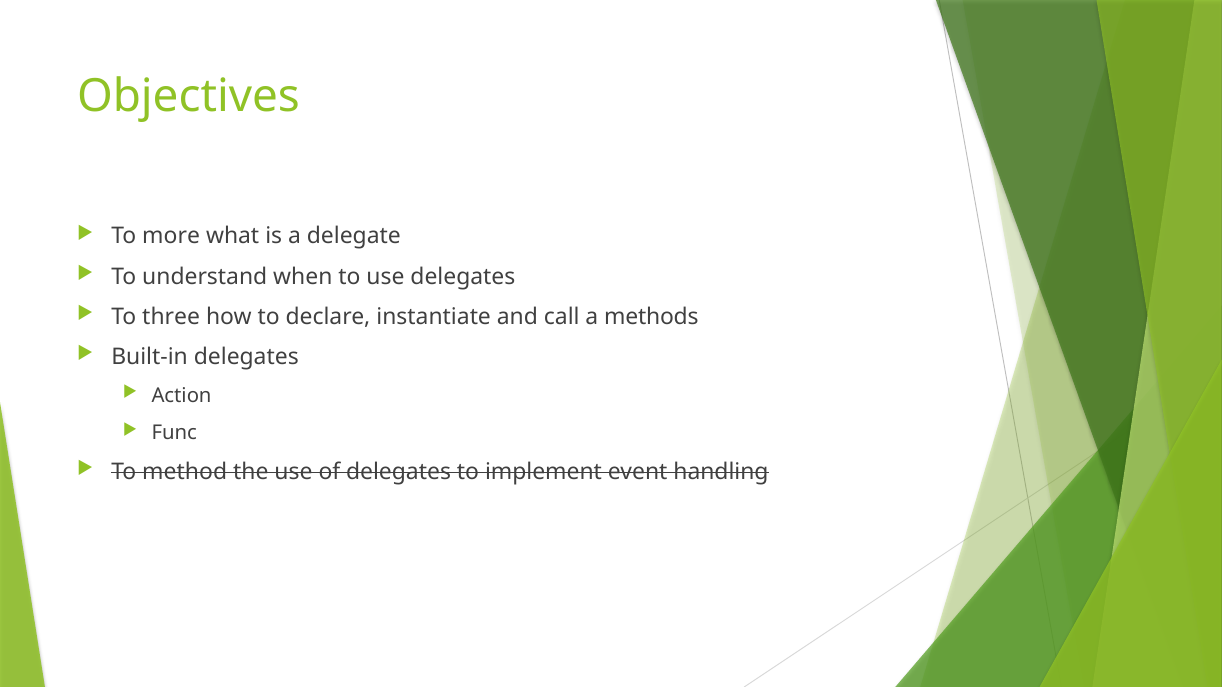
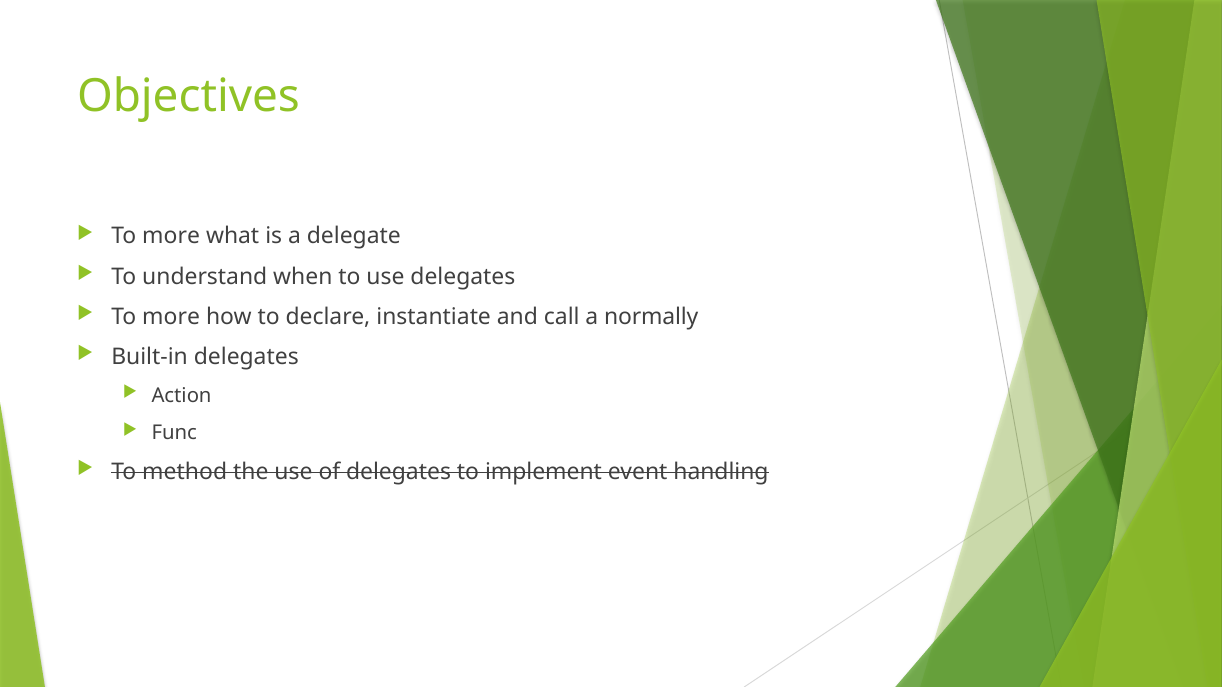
three at (171, 317): three -> more
methods: methods -> normally
